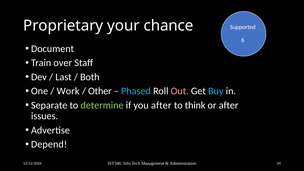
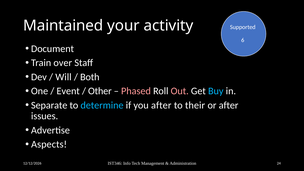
Proprietary: Proprietary -> Maintained
chance: chance -> activity
Last: Last -> Will
Work: Work -> Event
Phased colour: light blue -> pink
determine colour: light green -> light blue
think: think -> their
Depend: Depend -> Aspects
